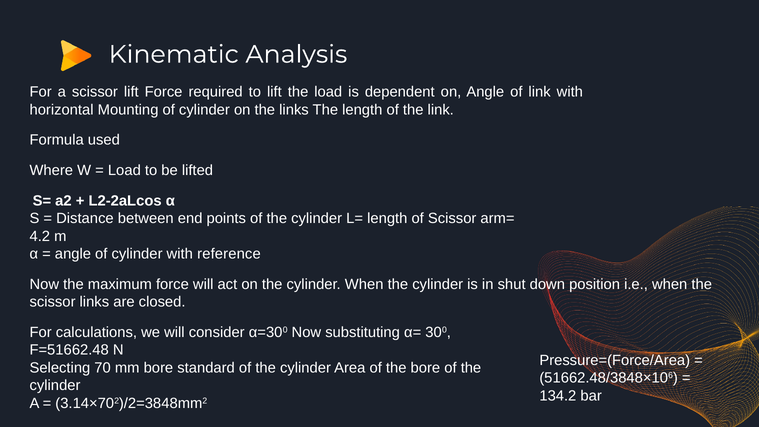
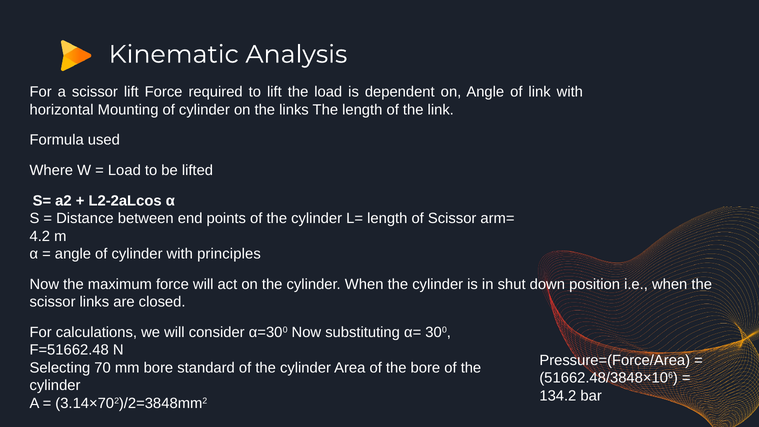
reference: reference -> principles
